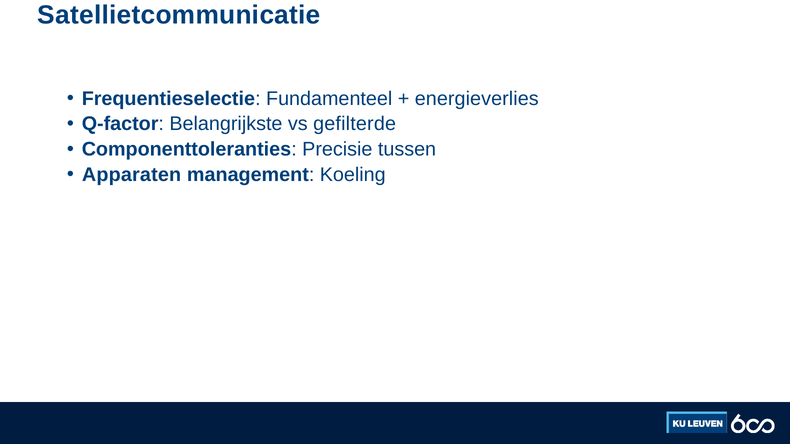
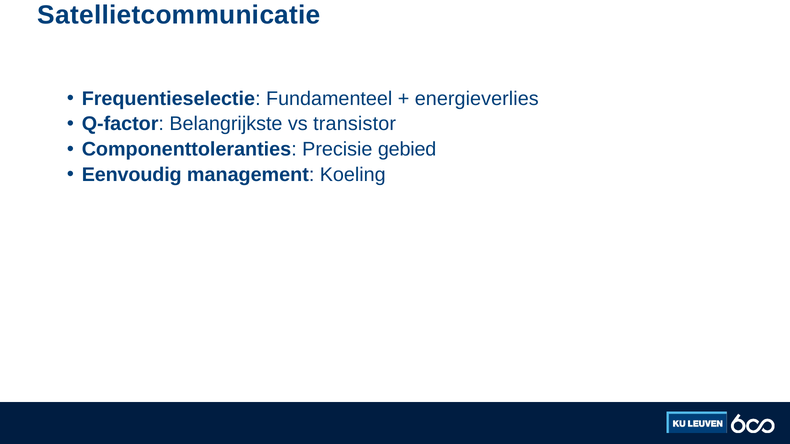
gefilterde: gefilterde -> transistor
tussen: tussen -> gebied
Apparaten: Apparaten -> Eenvoudig
